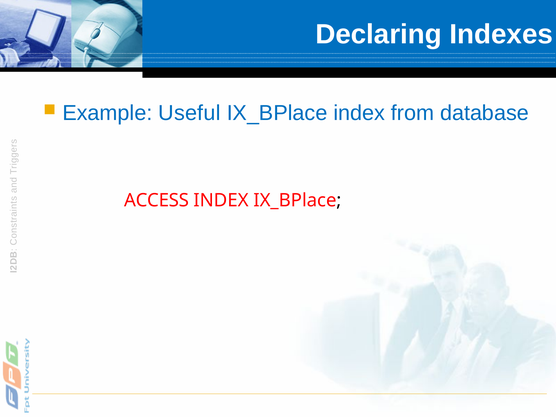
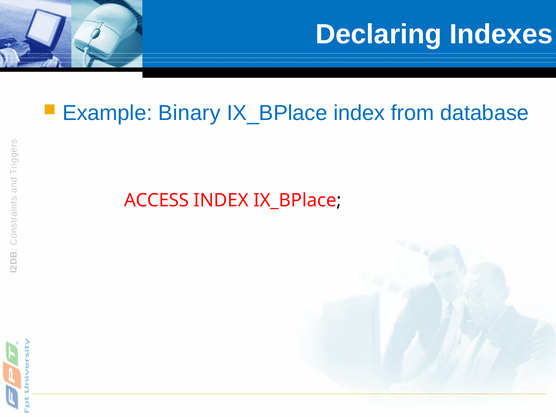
Useful: Useful -> Binary
